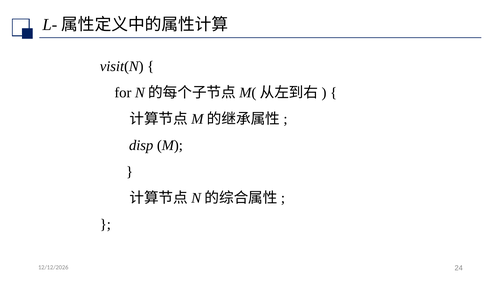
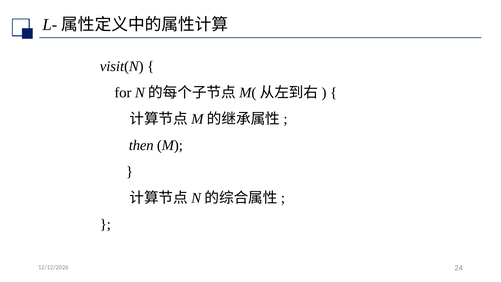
disp: disp -> then
